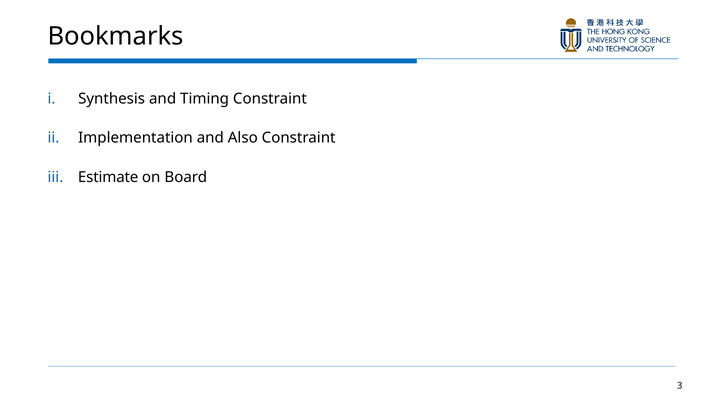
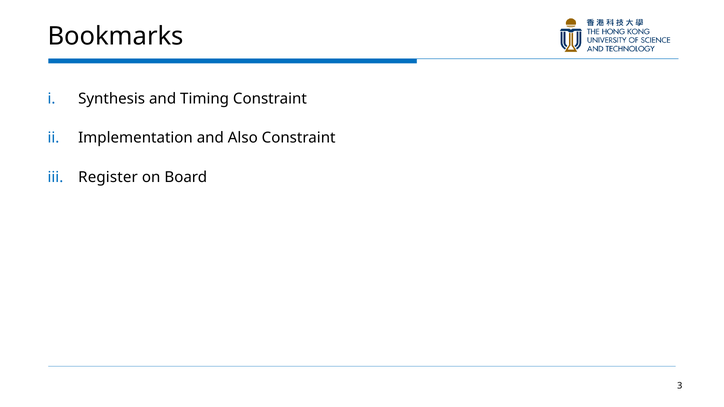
Estimate: Estimate -> Register
